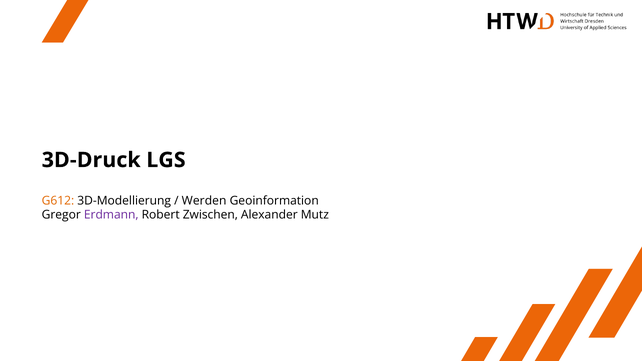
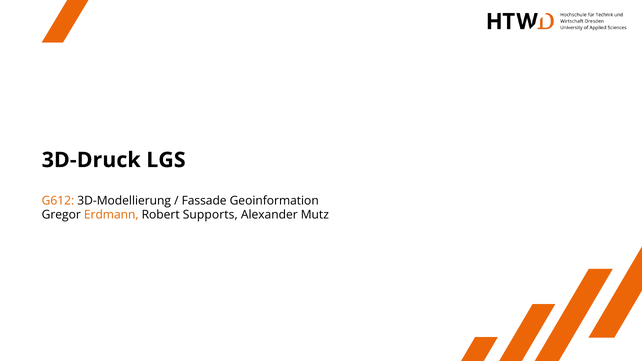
Werden: Werden -> Fassade
Erdmann colour: purple -> orange
Zwischen: Zwischen -> Supports
